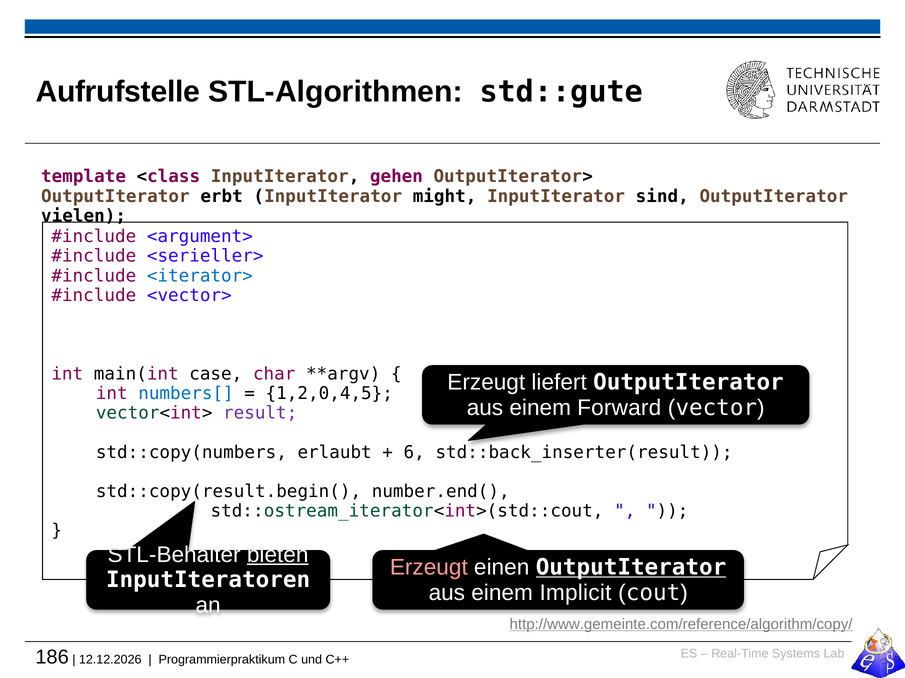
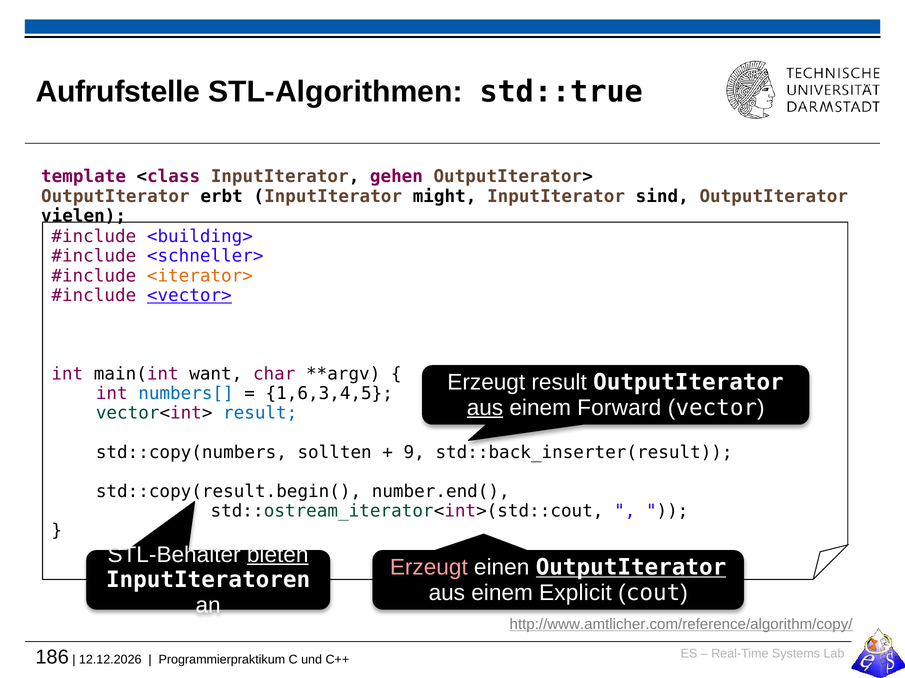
std::gute: std::gute -> std::true
<argument>: <argument> -> <building>
<serieller>: <serieller> -> <schneller>
<iterator> colour: blue -> orange
<vector> underline: none -> present
case: case -> want
Erzeugt liefert: liefert -> result
1,2,0,4,5: 1,2,0,4,5 -> 1,6,3,4,5
aus at (485, 408) underline: none -> present
result at (260, 413) colour: purple -> blue
erlaubt: erlaubt -> sollten
6: 6 -> 9
Implicit: Implicit -> Explicit
http://www.gemeinte.com/reference/algorithm/copy/: http://www.gemeinte.com/reference/algorithm/copy/ -> http://www.amtlicher.com/reference/algorithm/copy/
